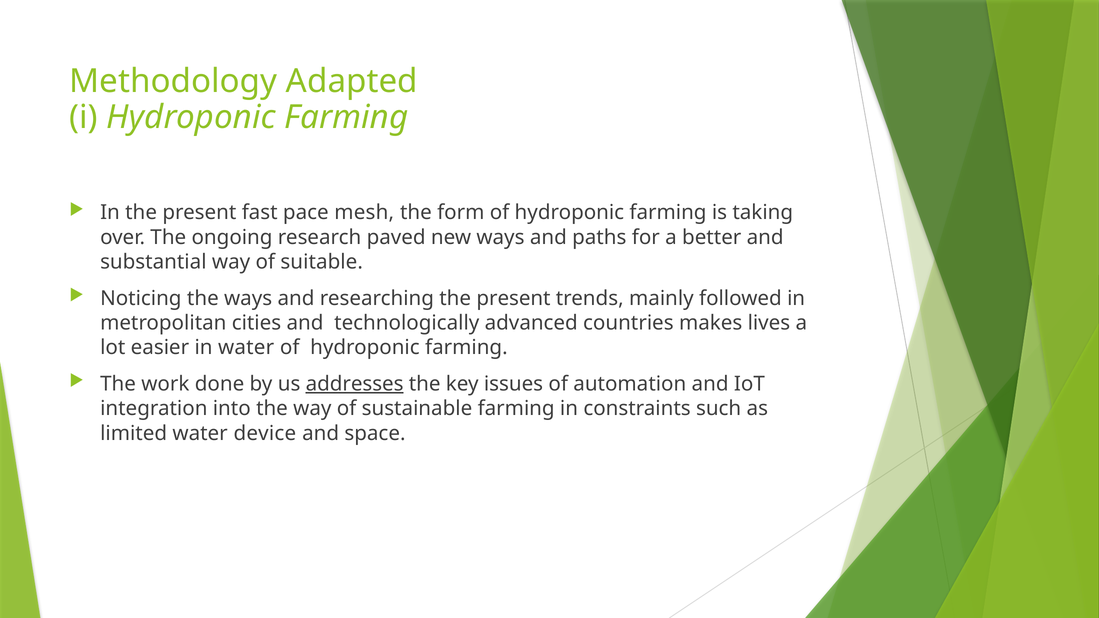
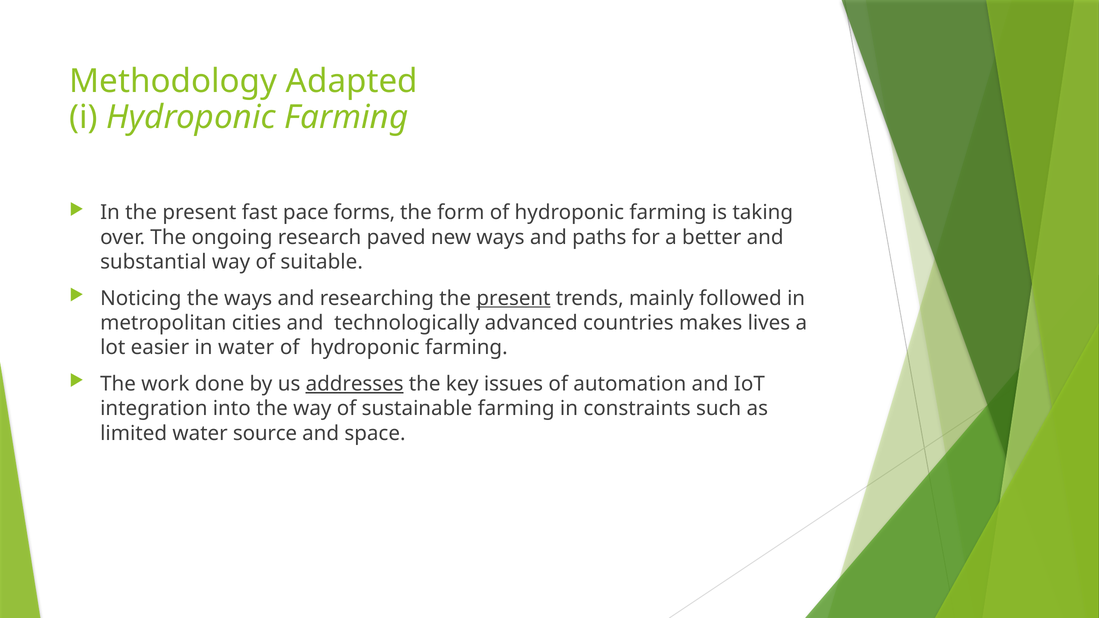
mesh: mesh -> forms
present at (514, 298) underline: none -> present
device: device -> source
